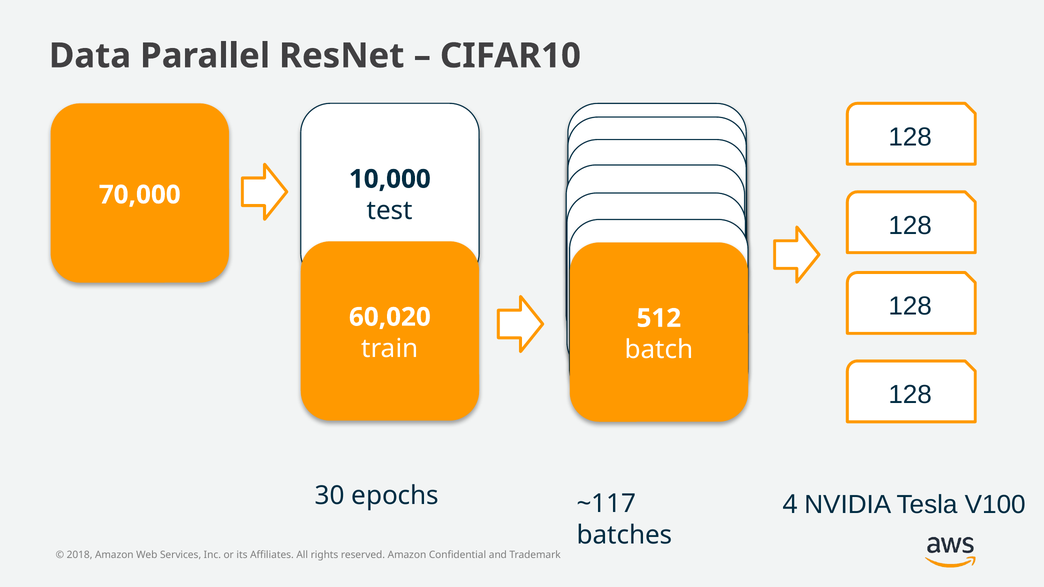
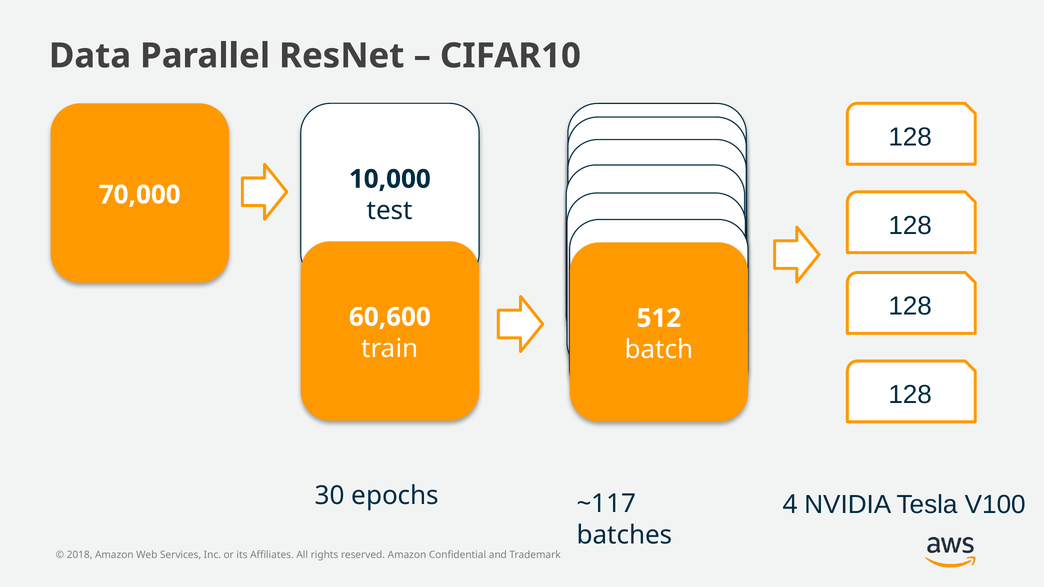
60,020: 60,020 -> 60,600
